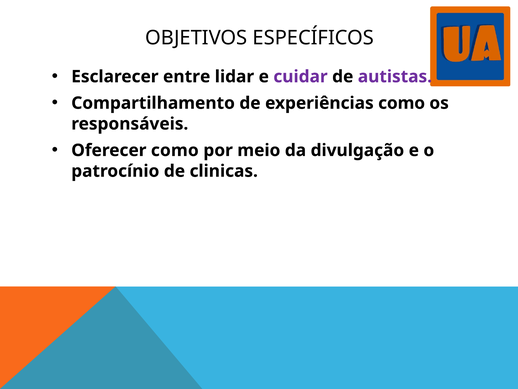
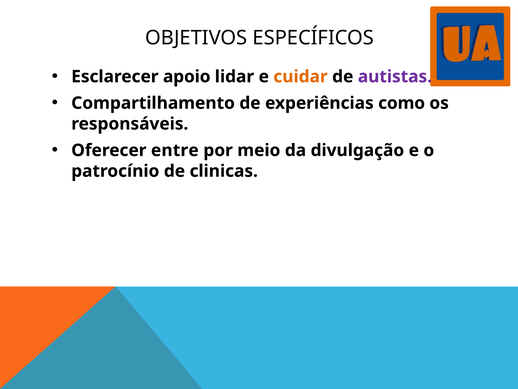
entre: entre -> apoio
cuidar colour: purple -> orange
Oferecer como: como -> entre
